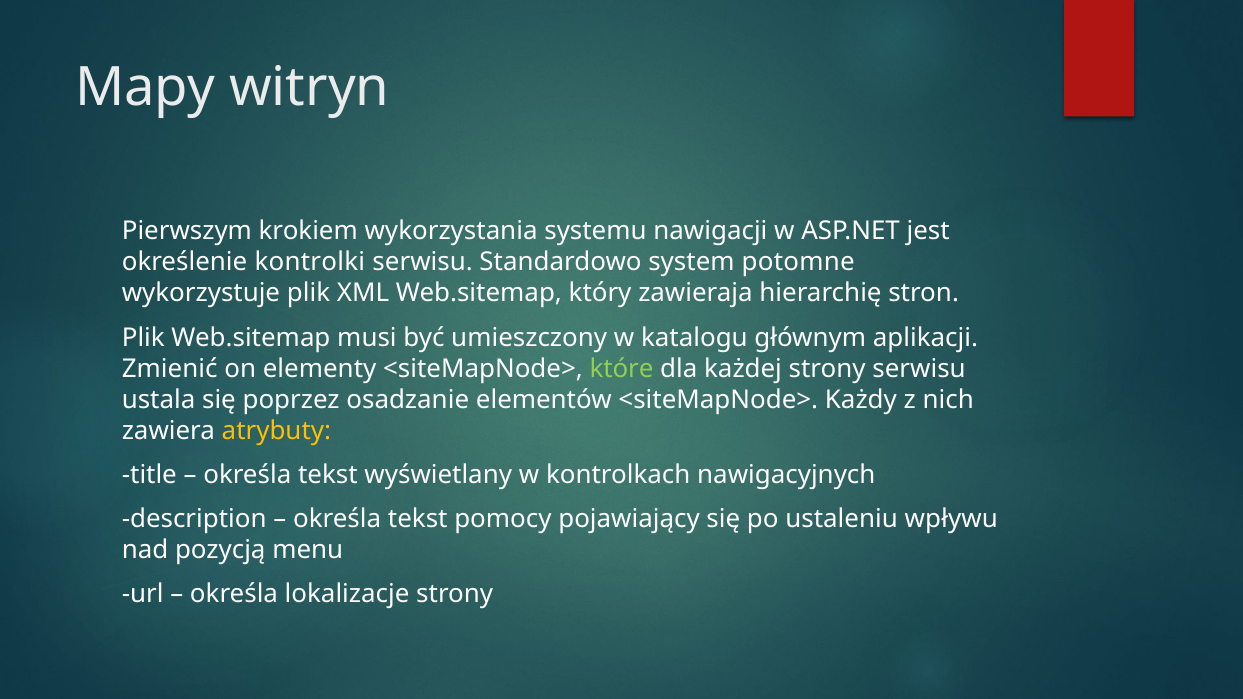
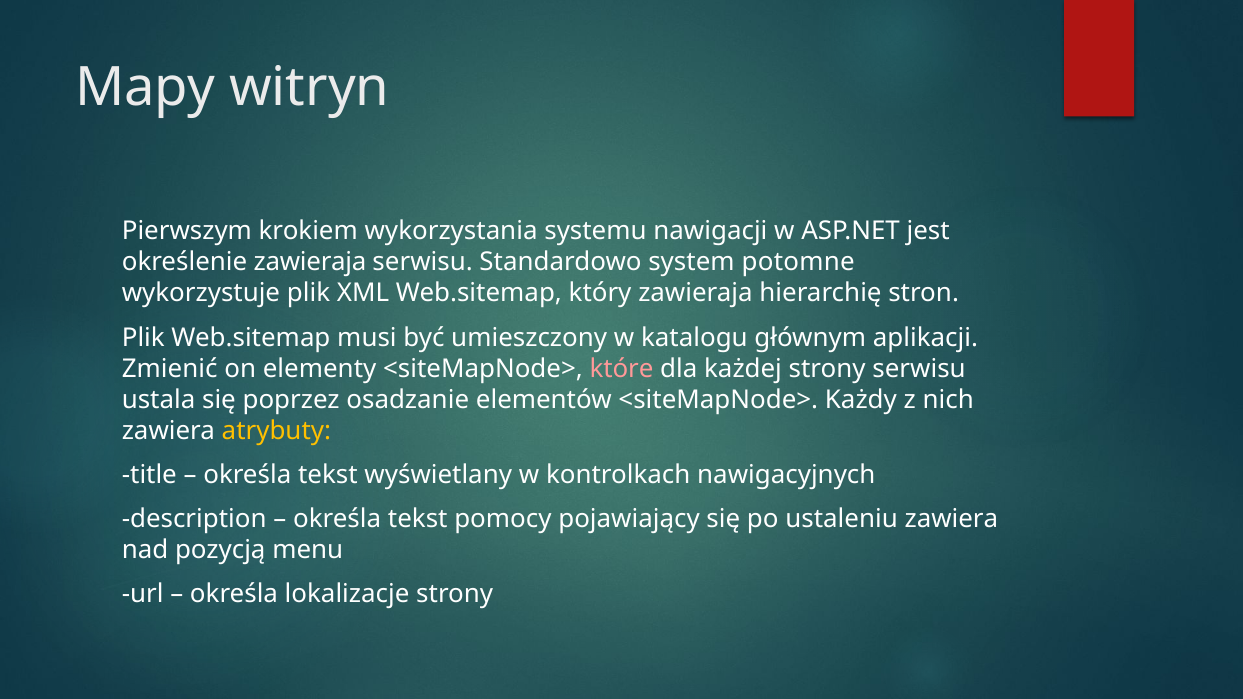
określenie kontrolki: kontrolki -> zawieraja
które colour: light green -> pink
ustaleniu wpływu: wpływu -> zawiera
